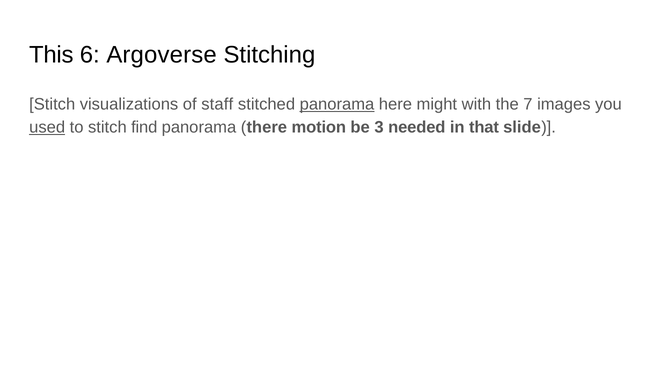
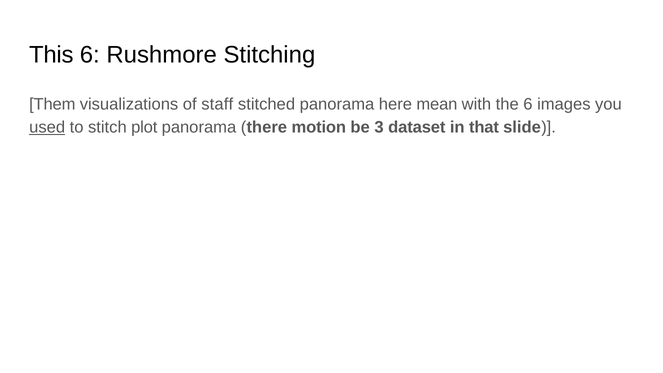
Argoverse: Argoverse -> Rushmore
Stitch at (52, 104): Stitch -> Them
panorama at (337, 104) underline: present -> none
might: might -> mean
the 7: 7 -> 6
find: find -> plot
needed: needed -> dataset
